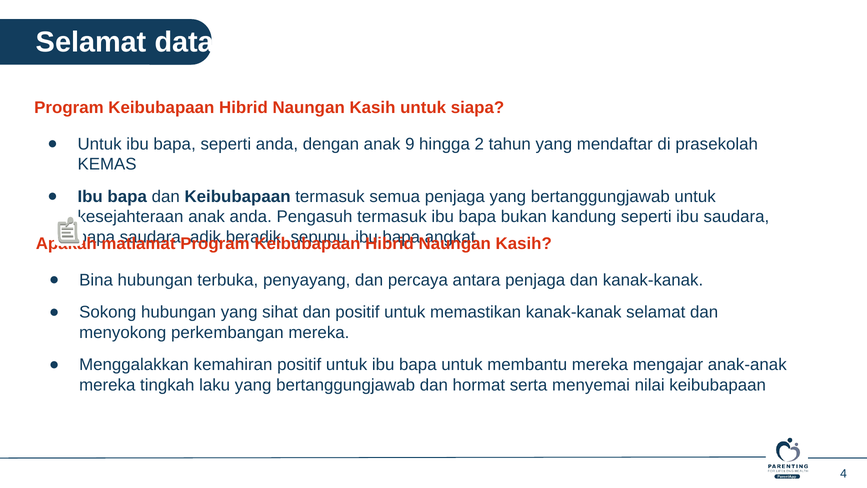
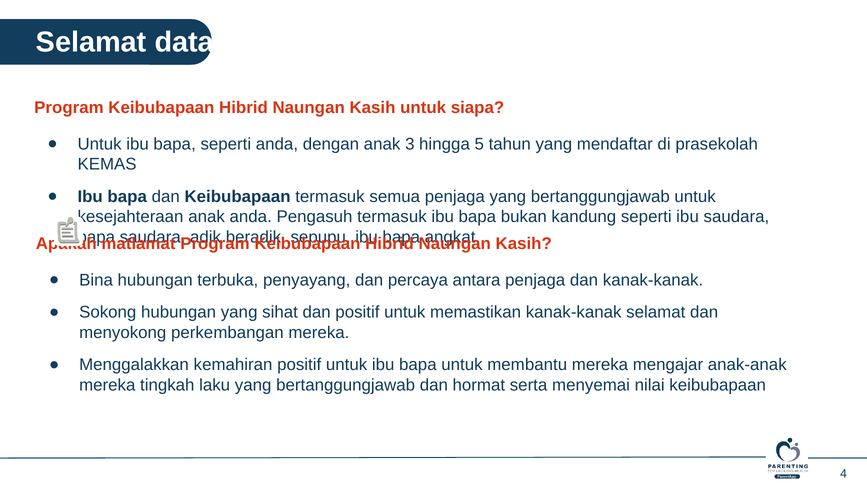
9: 9 -> 3
2: 2 -> 5
